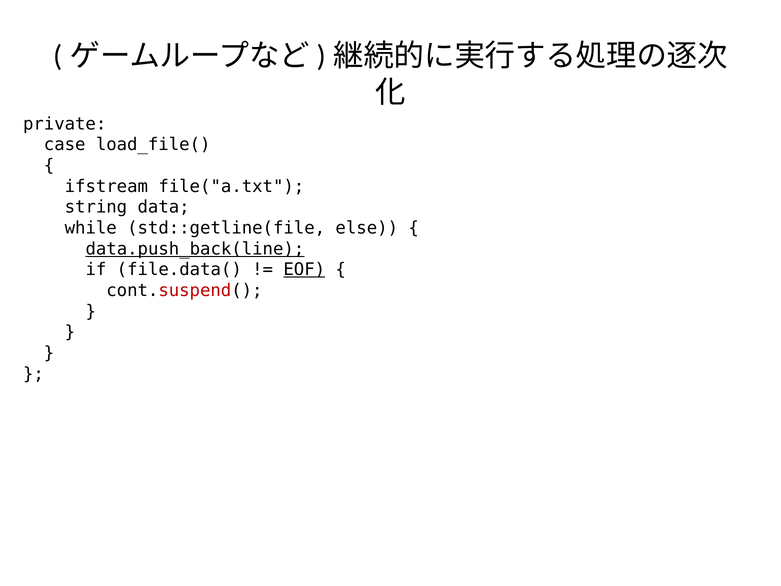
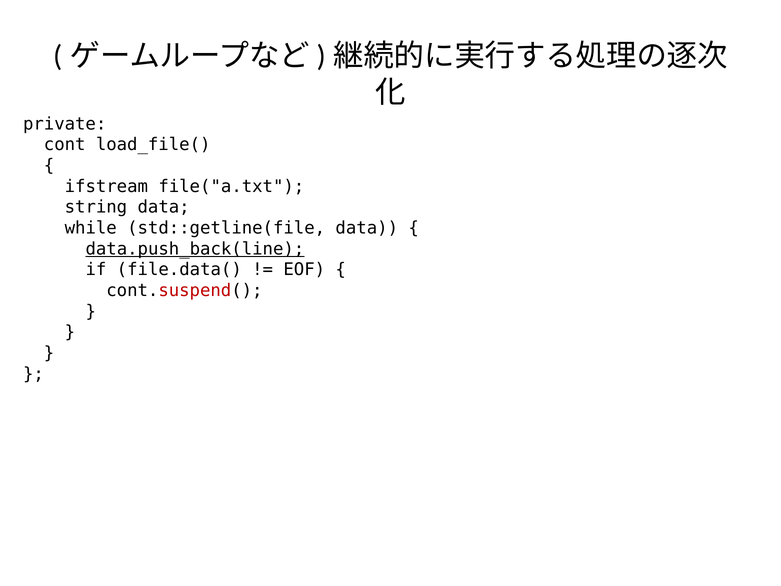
case: case -> cont
std::getline(file else: else -> data
EOF underline: present -> none
